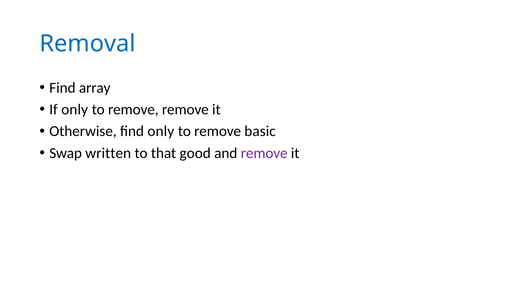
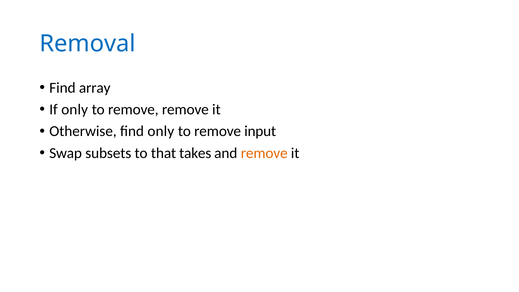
basic: basic -> input
written: written -> subsets
good: good -> takes
remove at (264, 153) colour: purple -> orange
